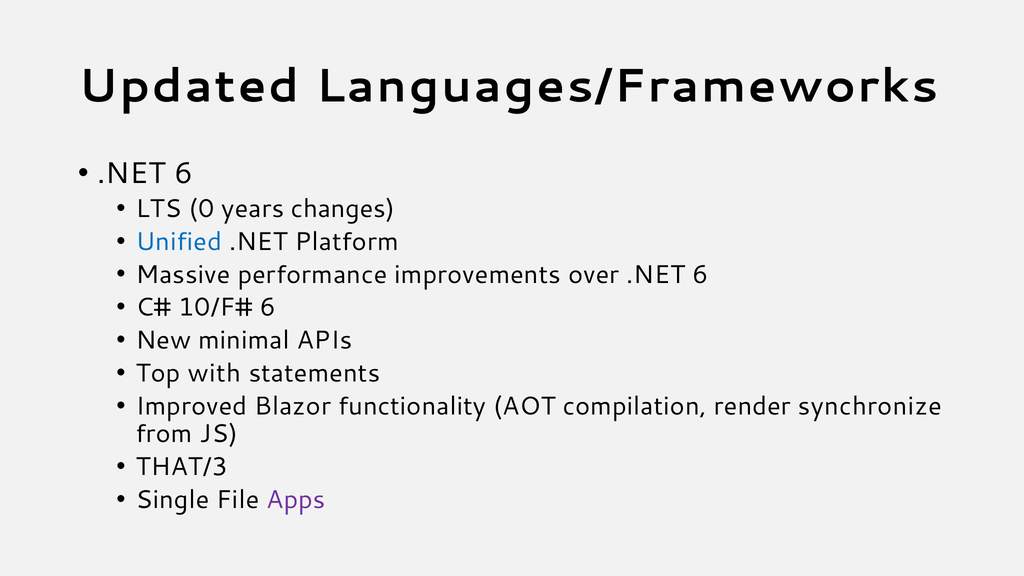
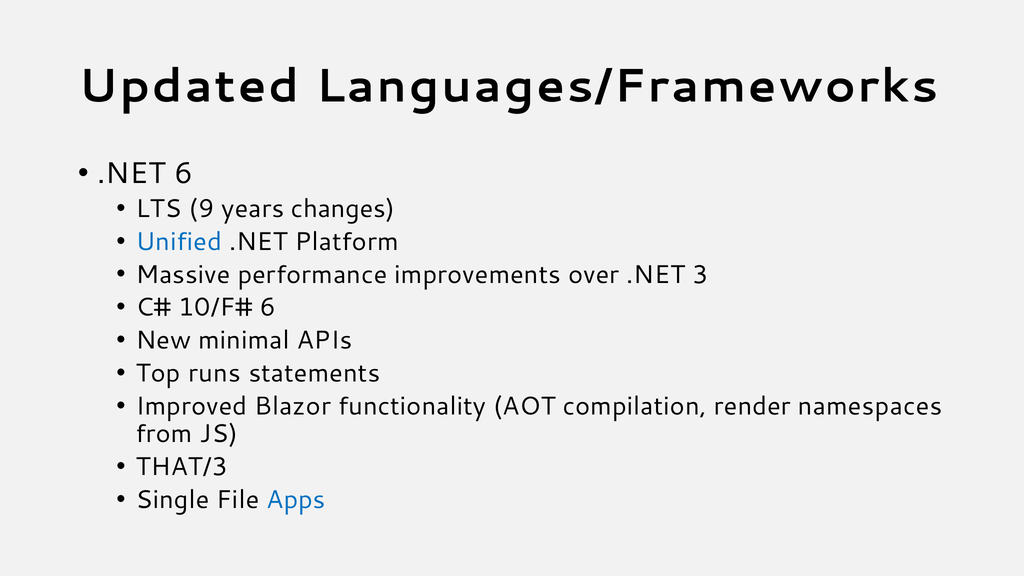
0: 0 -> 9
over .NET 6: 6 -> 3
with: with -> runs
synchronize: synchronize -> namespaces
Apps colour: purple -> blue
